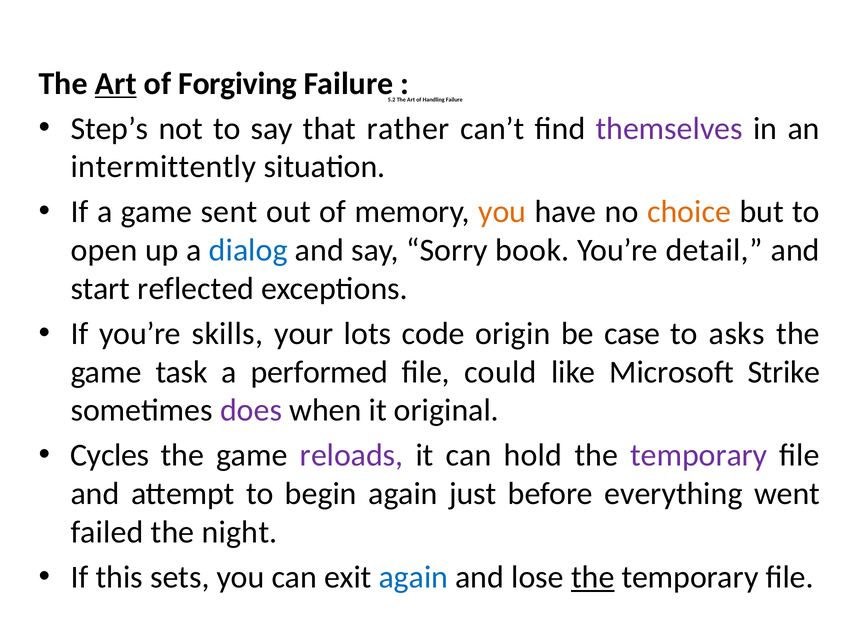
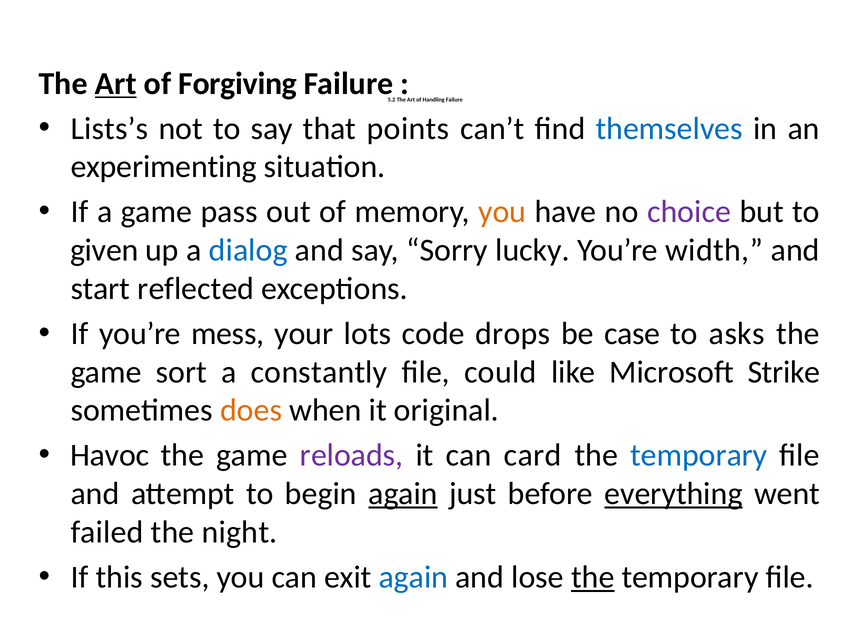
Step’s: Step’s -> Lists’s
rather: rather -> points
themselves colour: purple -> blue
intermittently: intermittently -> experimenting
sent: sent -> pass
choice colour: orange -> purple
open: open -> given
book: book -> lucky
detail: detail -> width
skills: skills -> mess
origin: origin -> drops
task: task -> sort
performed: performed -> constantly
does colour: purple -> orange
Cycles: Cycles -> Havoc
hold: hold -> card
temporary at (699, 455) colour: purple -> blue
again at (403, 494) underline: none -> present
everything underline: none -> present
